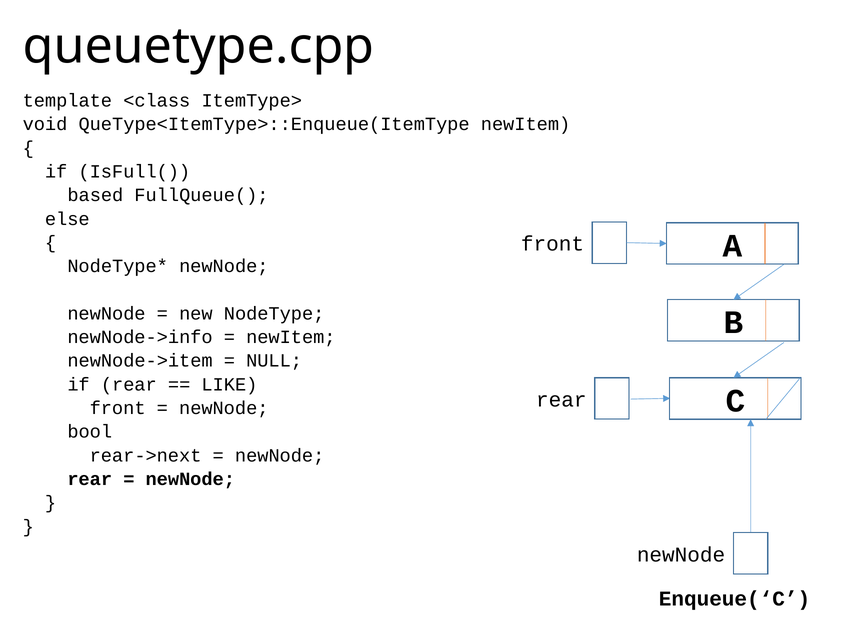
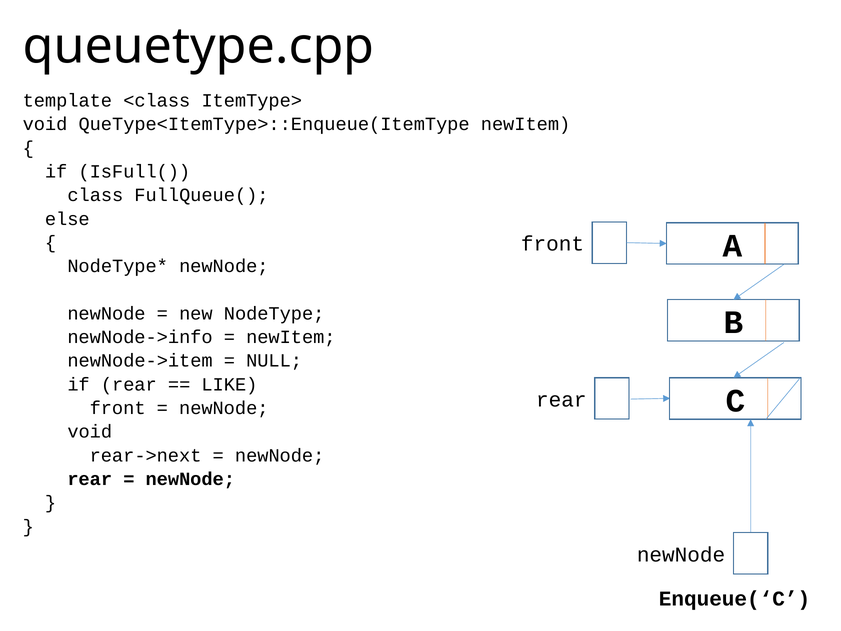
based: based -> class
bool at (90, 432): bool -> void
